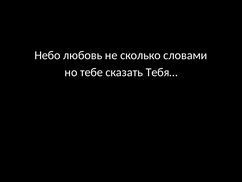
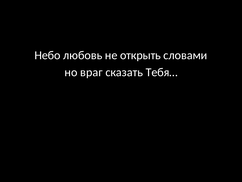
сколько: сколько -> открыть
тебе: тебе -> враг
